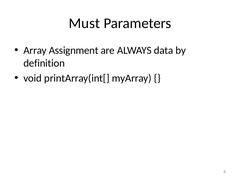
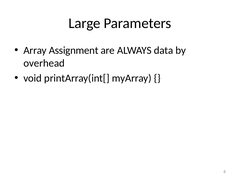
Must: Must -> Large
definition: definition -> overhead
